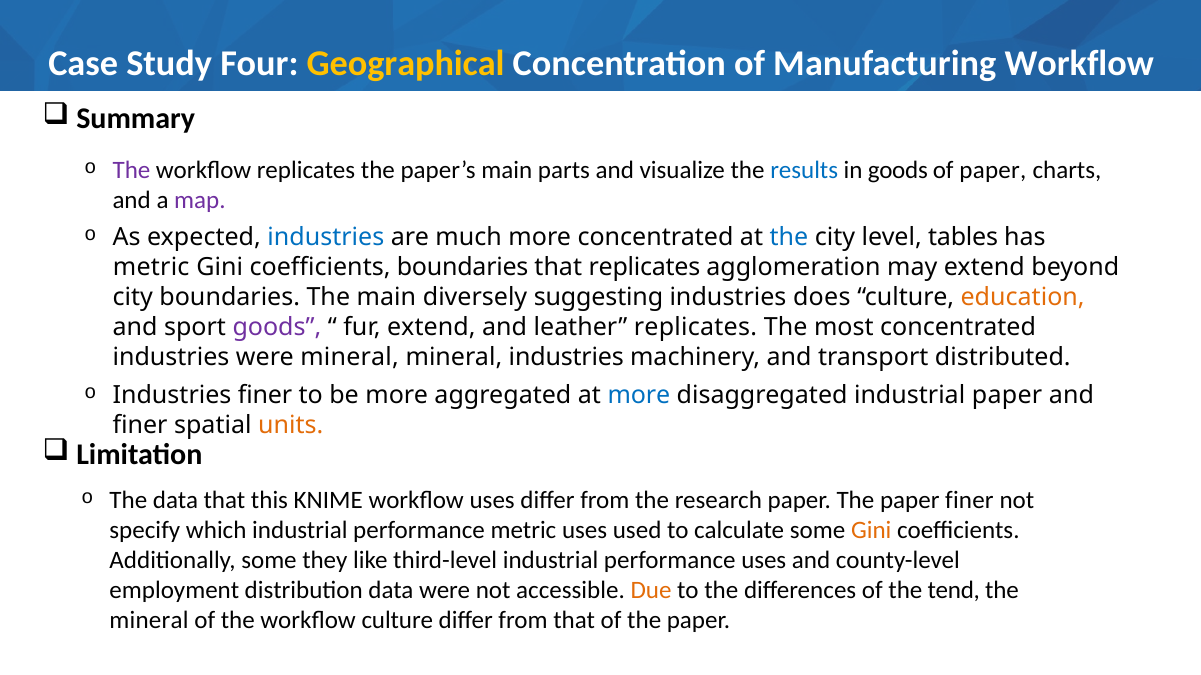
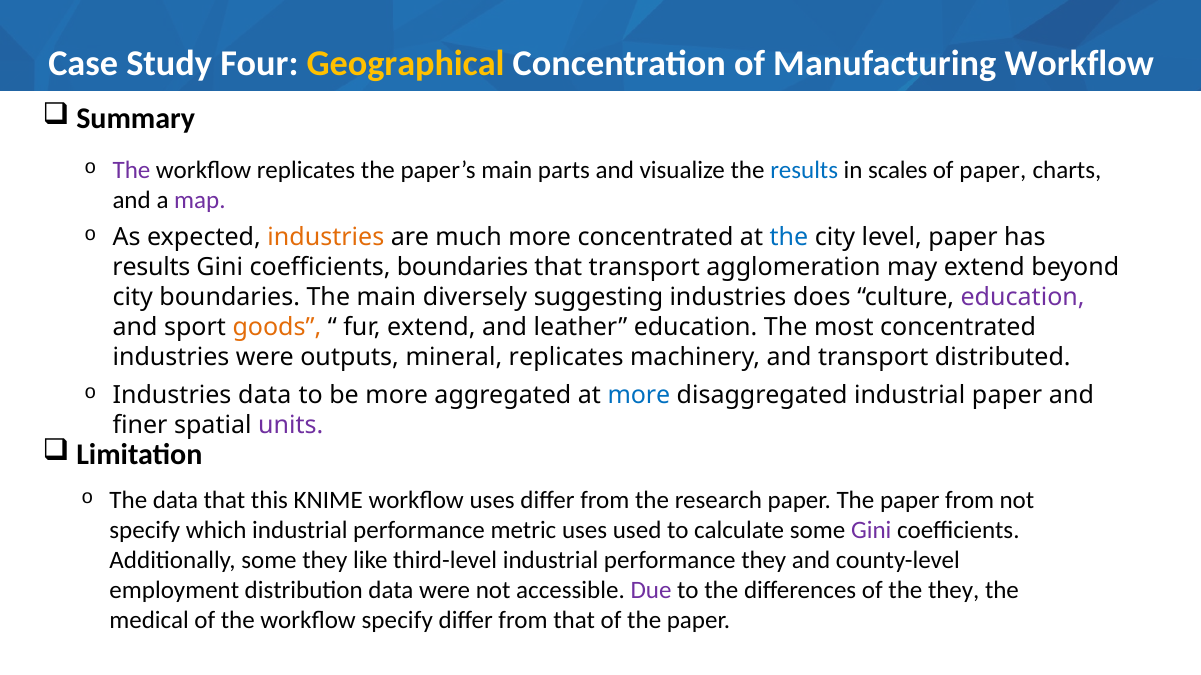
in goods: goods -> scales
industries at (326, 238) colour: blue -> orange
level tables: tables -> paper
metric at (151, 268): metric -> results
that replicates: replicates -> transport
education at (1023, 298) colour: orange -> purple
goods at (277, 328) colour: purple -> orange
leather replicates: replicates -> education
were mineral: mineral -> outputs
mineral industries: industries -> replicates
Industries finer: finer -> data
units colour: orange -> purple
paper finer: finer -> from
Gini at (871, 531) colour: orange -> purple
performance uses: uses -> they
Due colour: orange -> purple
the tend: tend -> they
mineral at (149, 621): mineral -> medical
workflow culture: culture -> specify
